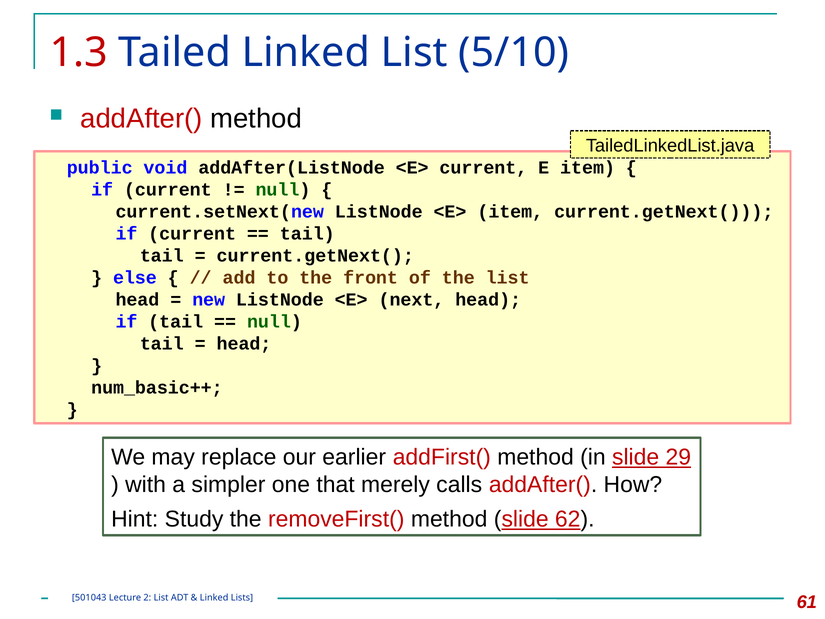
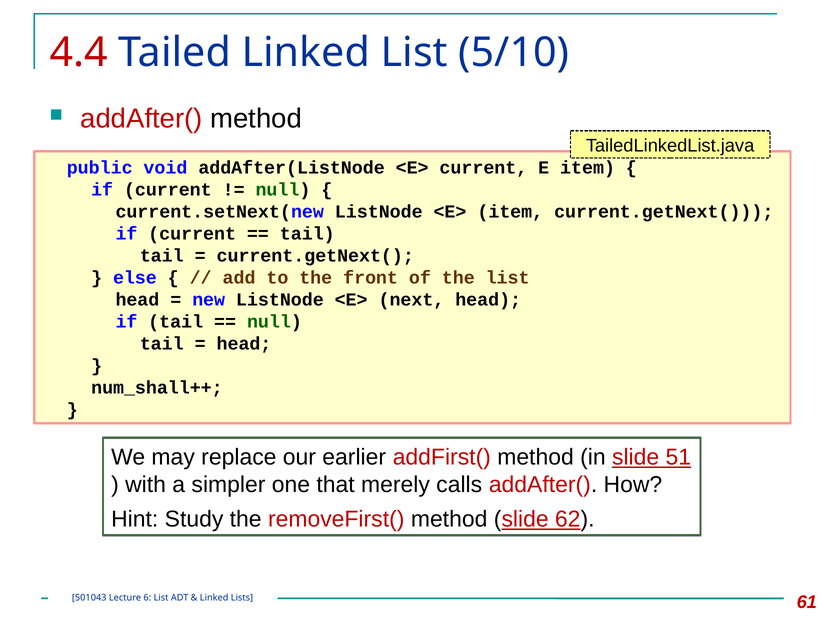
1.3: 1.3 -> 4.4
num_basic++: num_basic++ -> num_shall++
29: 29 -> 51
2: 2 -> 6
